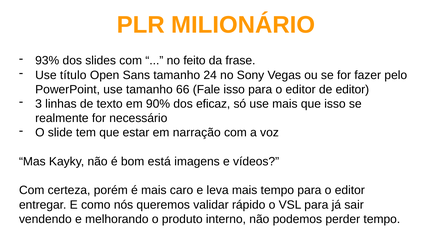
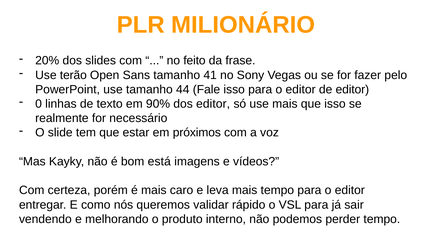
93%: 93% -> 20%
título: título -> terão
24: 24 -> 41
66: 66 -> 44
3: 3 -> 0
dos eficaz: eficaz -> editor
narração: narração -> próximos
